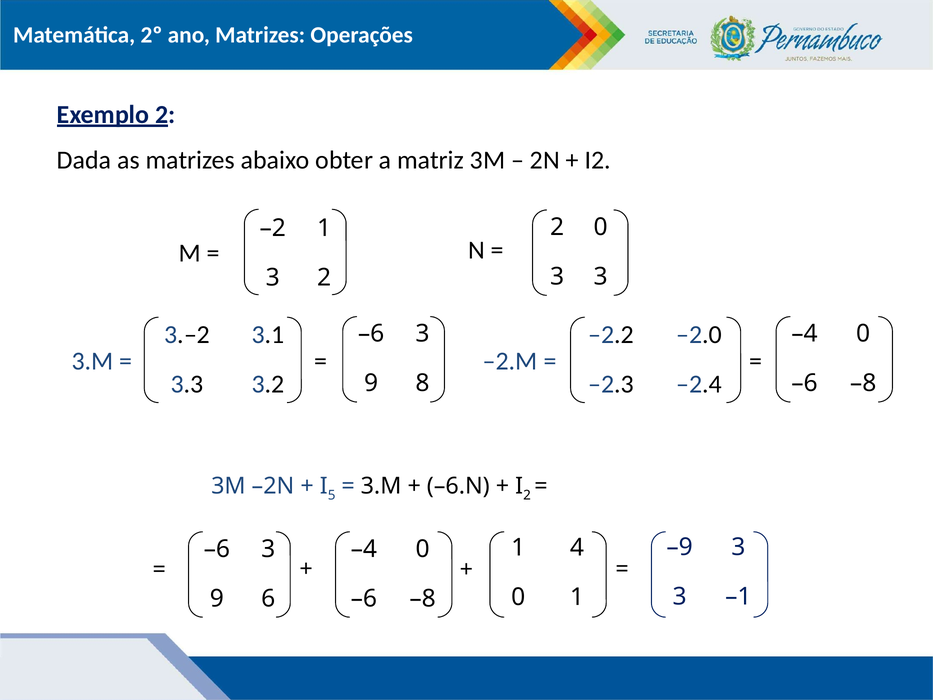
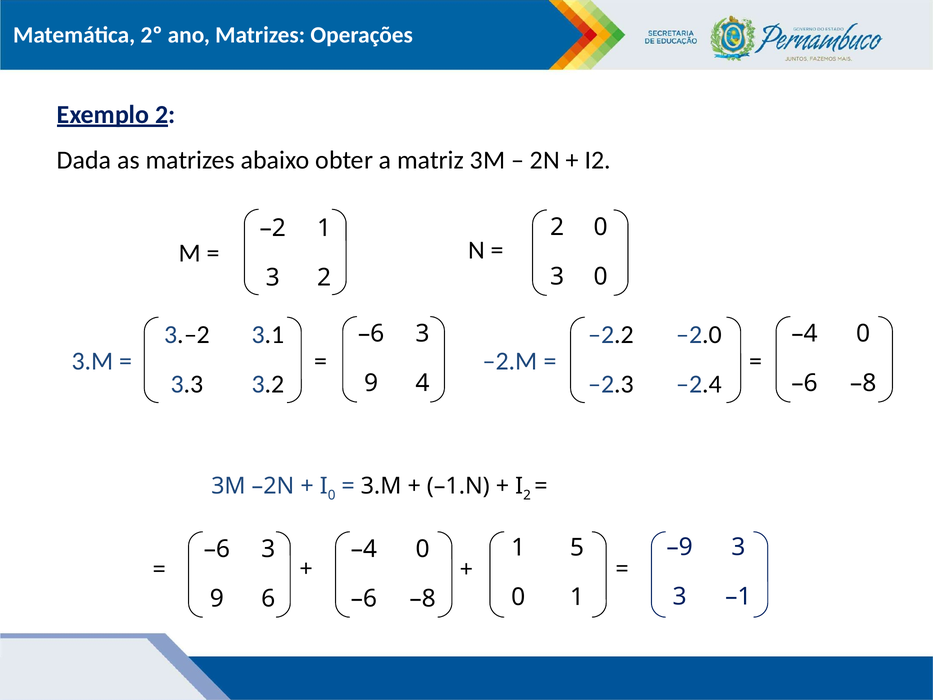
3 at (601, 277): 3 -> 0
8: 8 -> 4
5 at (332, 495): 5 -> 0
–6.N: –6.N -> –1.N
4: 4 -> 5
